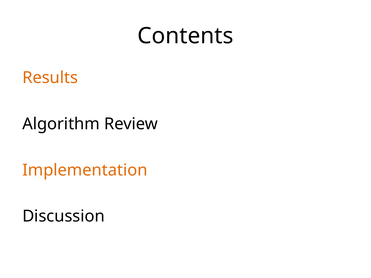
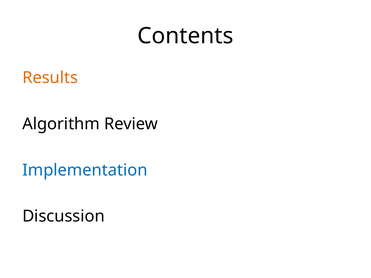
Implementation colour: orange -> blue
